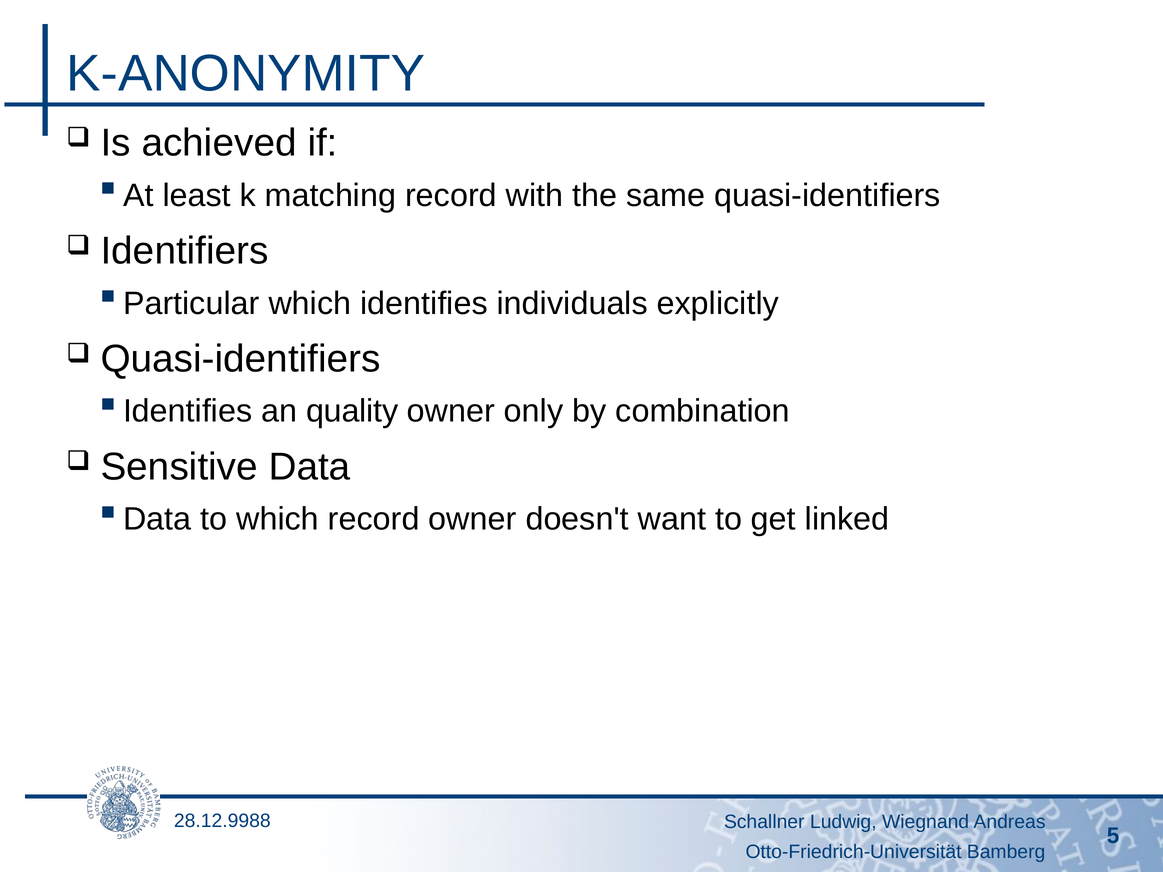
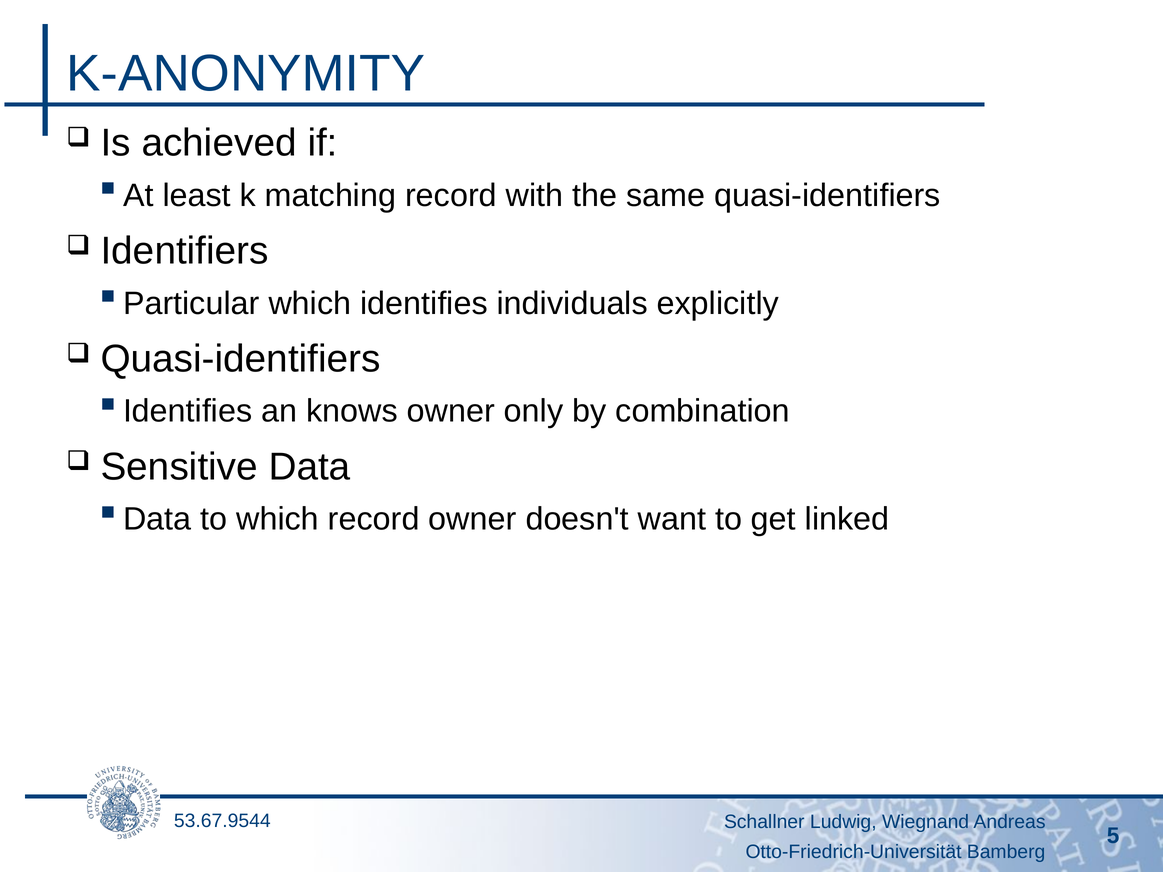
quality: quality -> knows
28.12.9988: 28.12.9988 -> 53.67.9544
